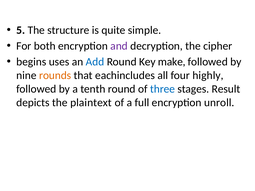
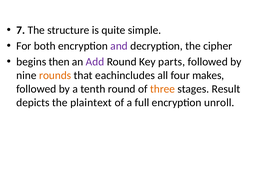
5: 5 -> 7
uses: uses -> then
Add colour: blue -> purple
make: make -> parts
highly: highly -> makes
three colour: blue -> orange
